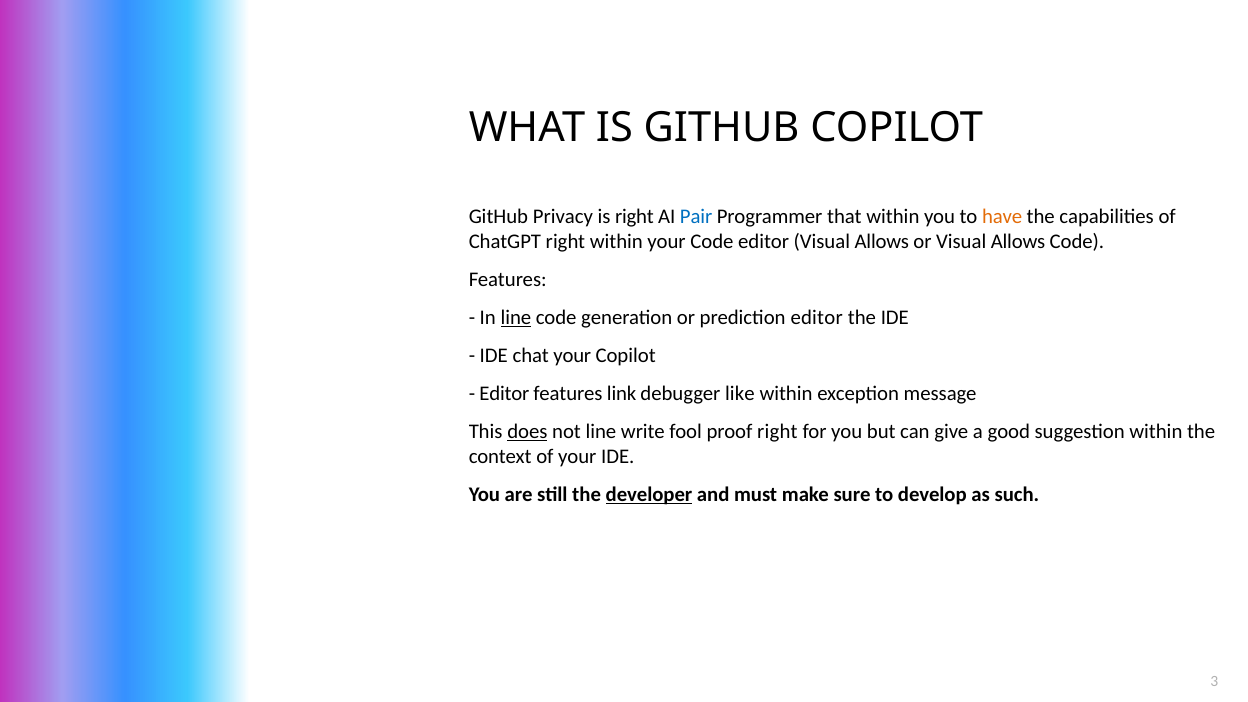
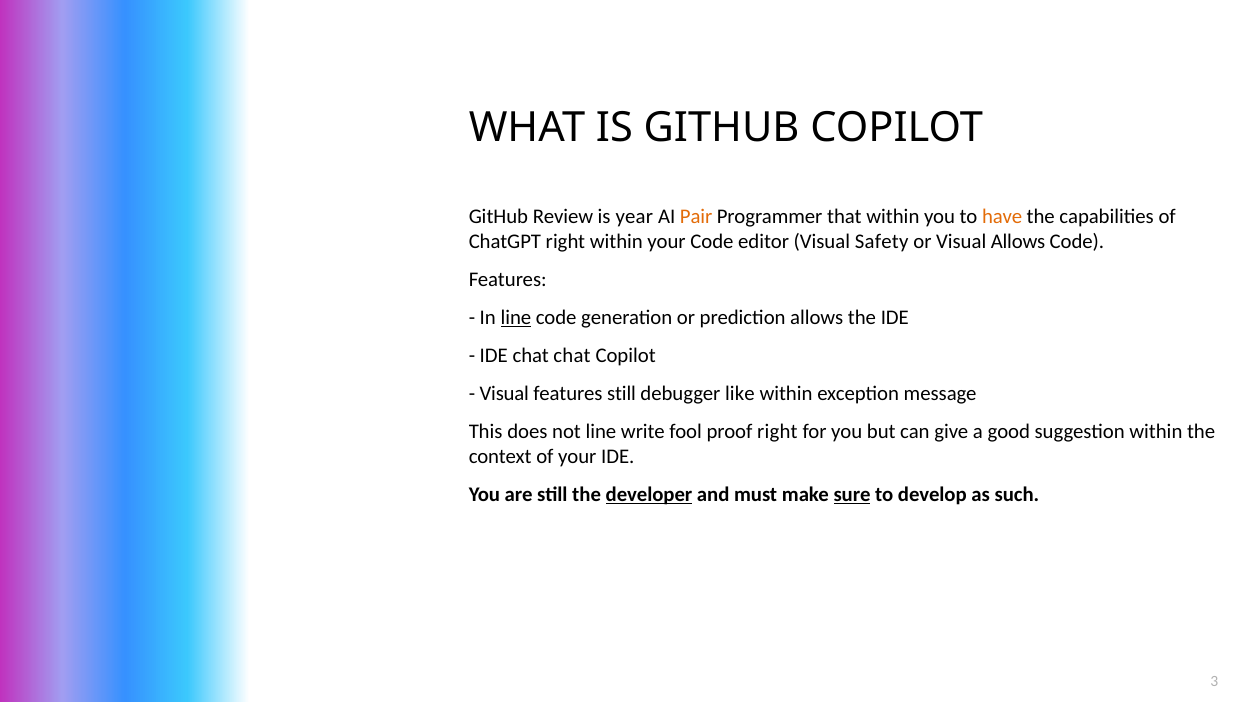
Privacy: Privacy -> Review
is right: right -> year
Pair colour: blue -> orange
editor Visual Allows: Allows -> Safety
prediction editor: editor -> allows
chat your: your -> chat
Editor at (504, 394): Editor -> Visual
features link: link -> still
does underline: present -> none
sure underline: none -> present
